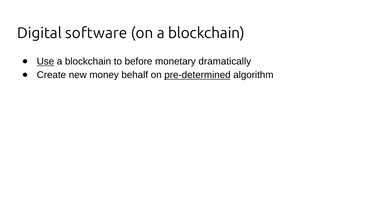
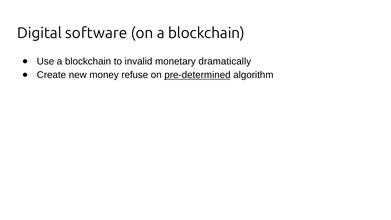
Use underline: present -> none
before: before -> invalid
behalf: behalf -> refuse
